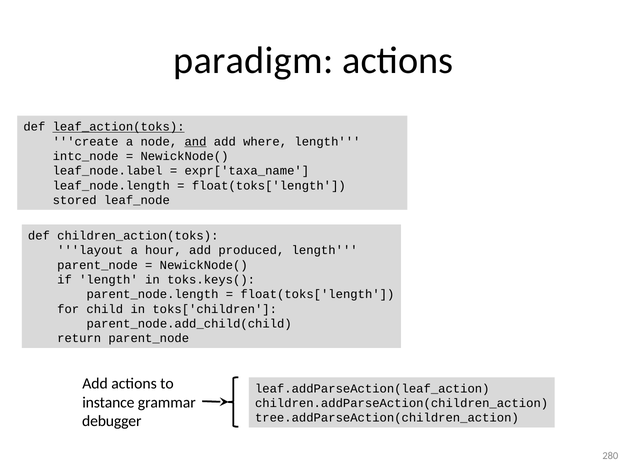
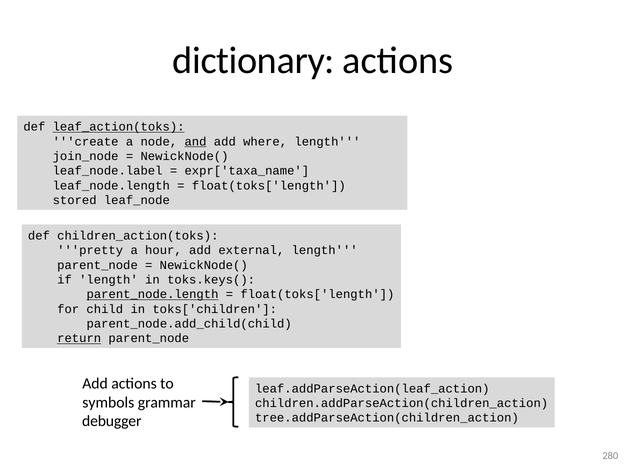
paradigm: paradigm -> dictionary
intc_node: intc_node -> join_node
layout: layout -> pretty
produced: produced -> external
parent_node.length underline: none -> present
return underline: none -> present
instance: instance -> symbols
